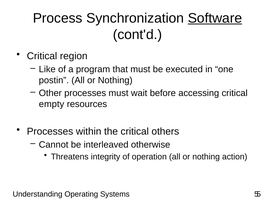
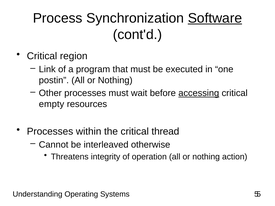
Like: Like -> Link
accessing underline: none -> present
others: others -> thread
